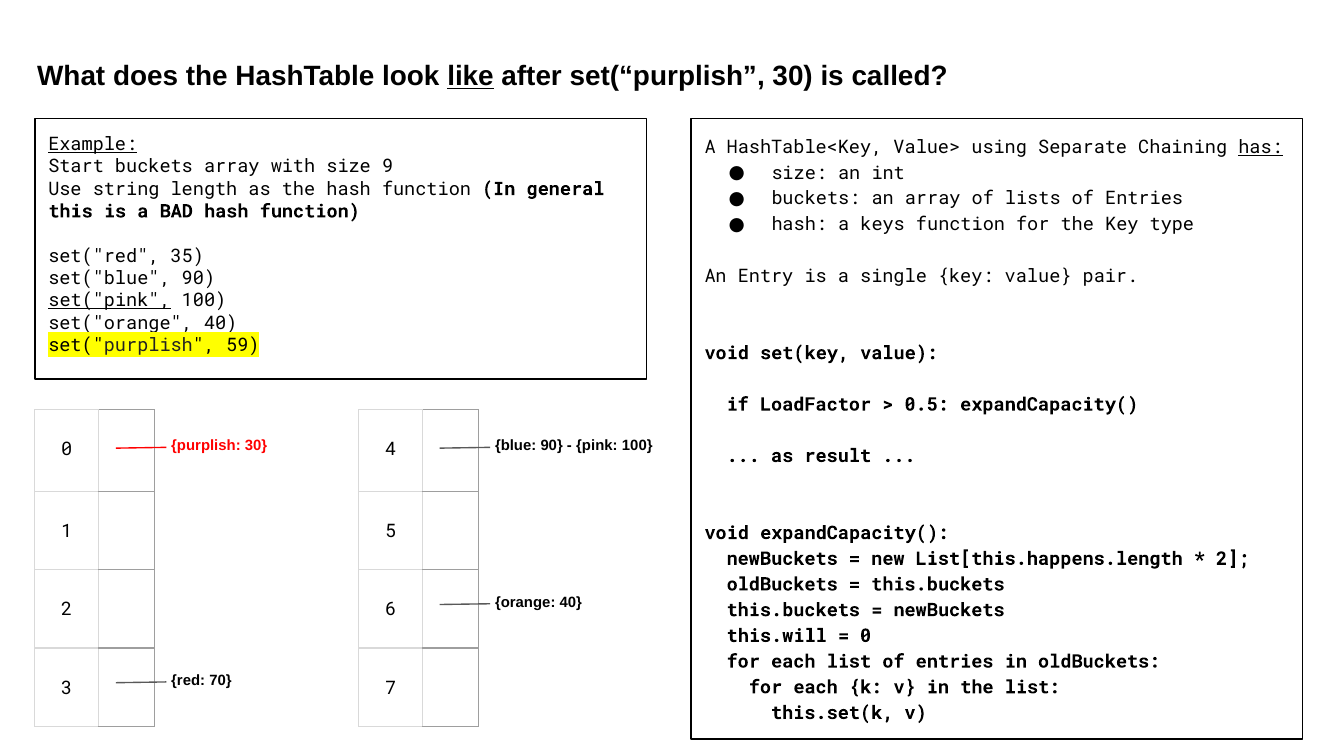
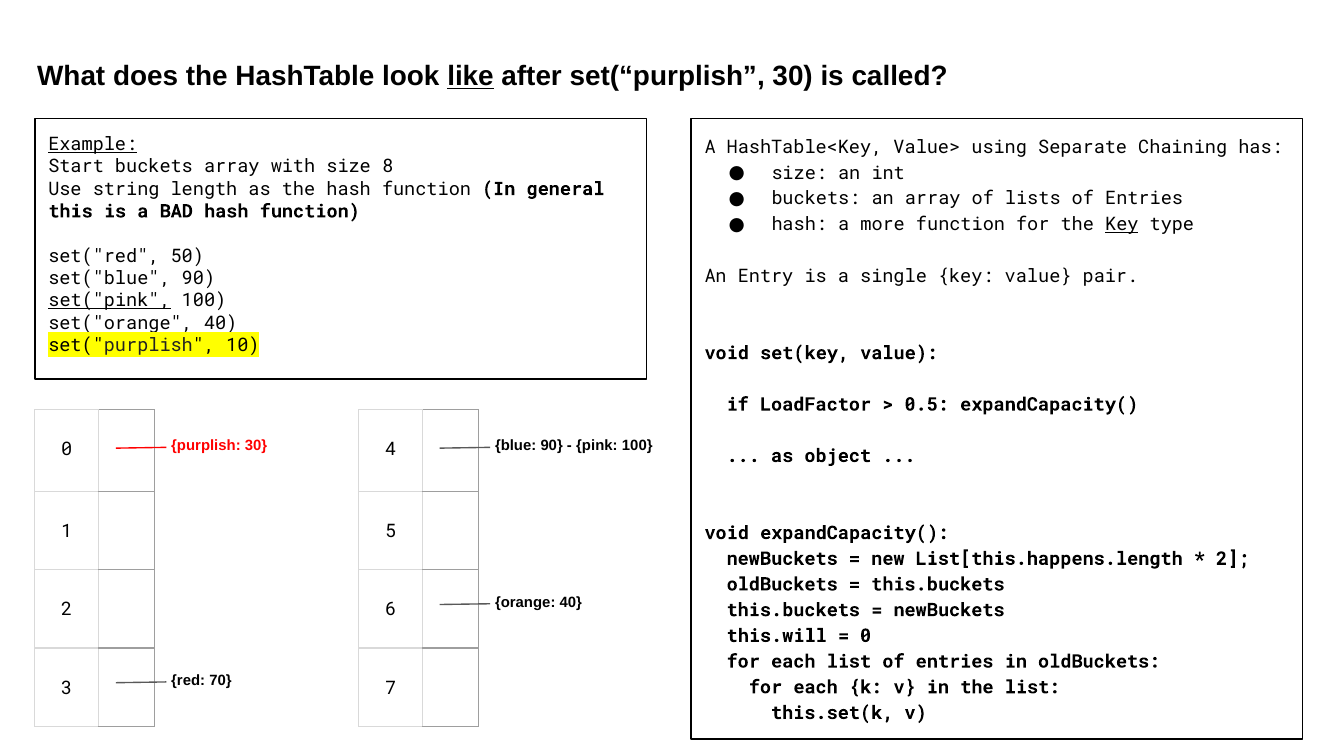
has underline: present -> none
9: 9 -> 8
keys: keys -> more
Key at (1122, 224) underline: none -> present
35: 35 -> 50
59: 59 -> 10
result: result -> object
